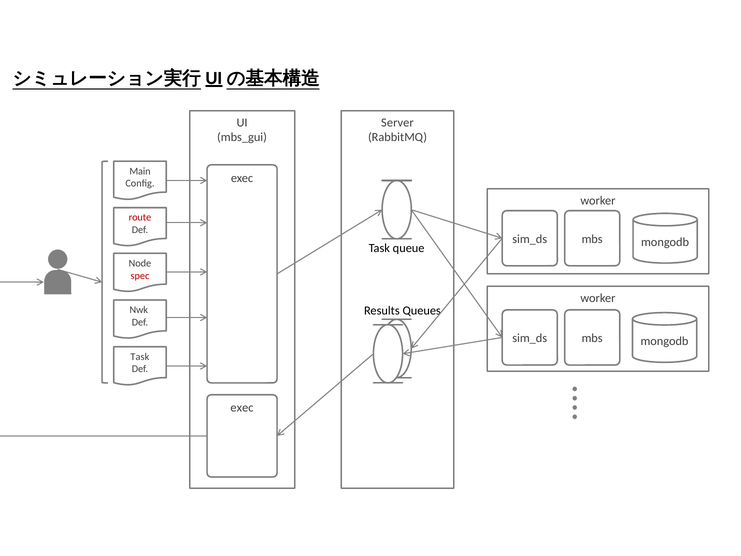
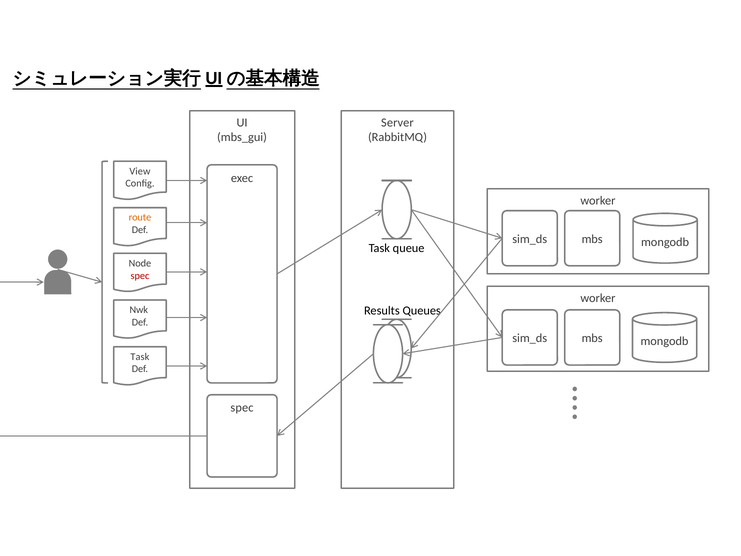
Main: Main -> View
route colour: red -> orange
exec at (242, 408): exec -> spec
